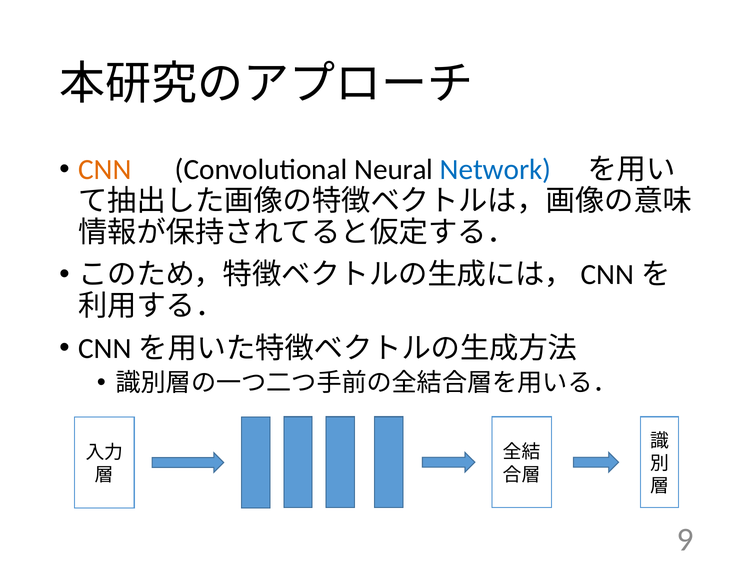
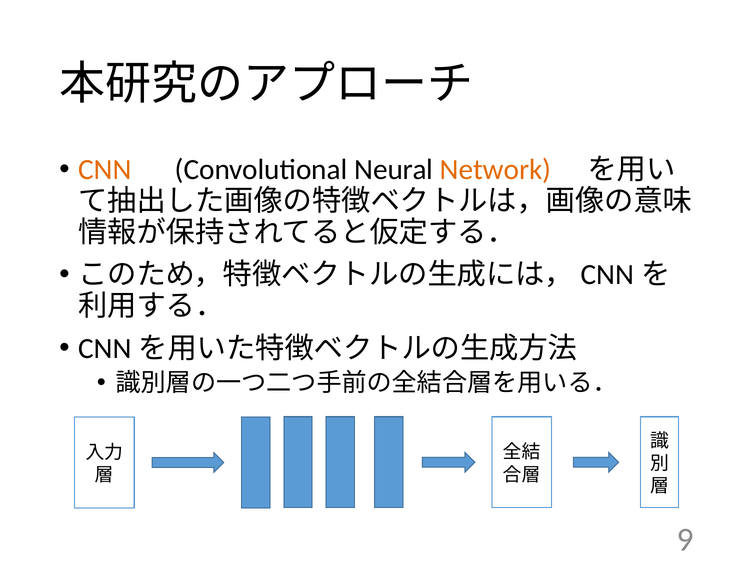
Network colour: blue -> orange
